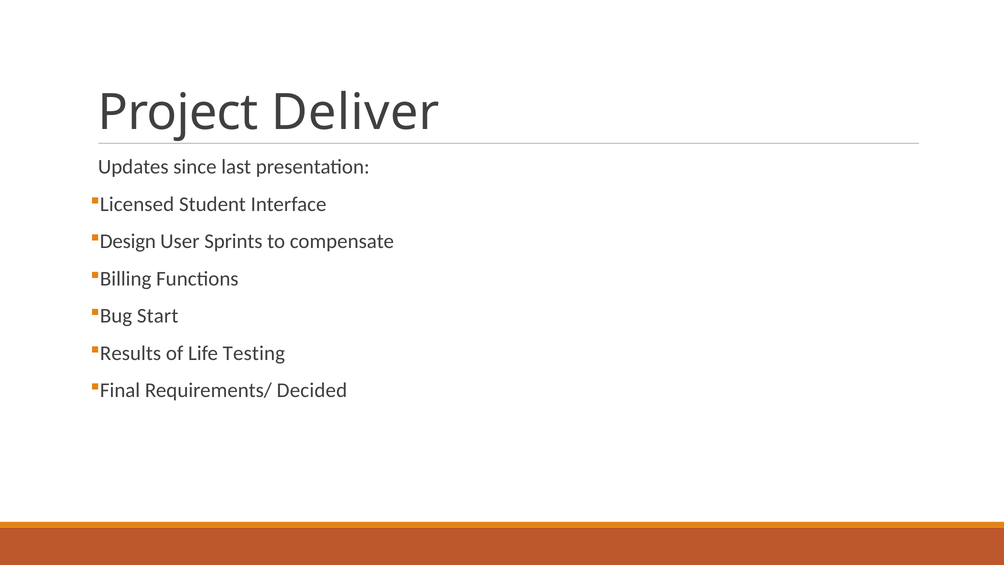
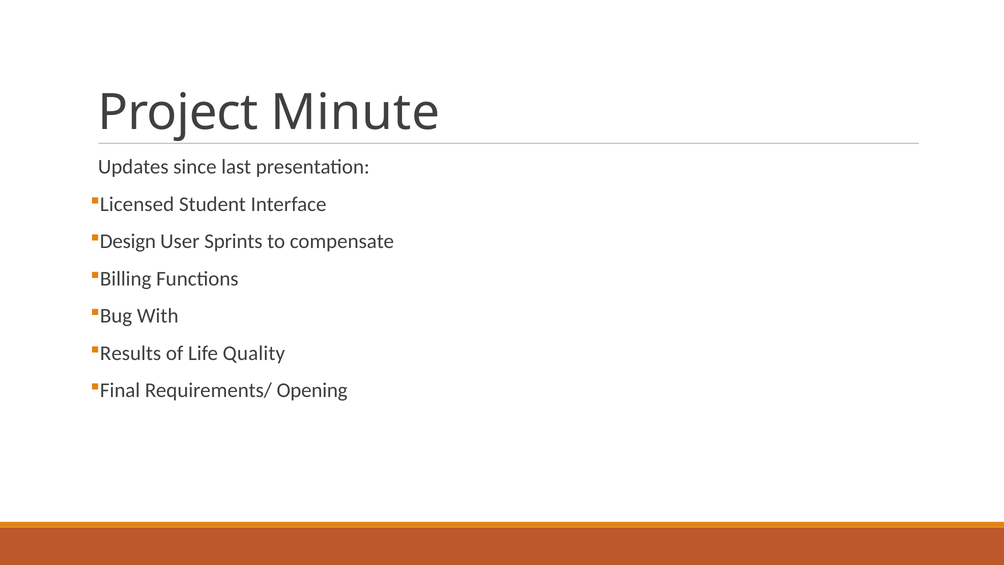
Deliver: Deliver -> Minute
Start: Start -> With
Testing: Testing -> Quality
Decided: Decided -> Opening
